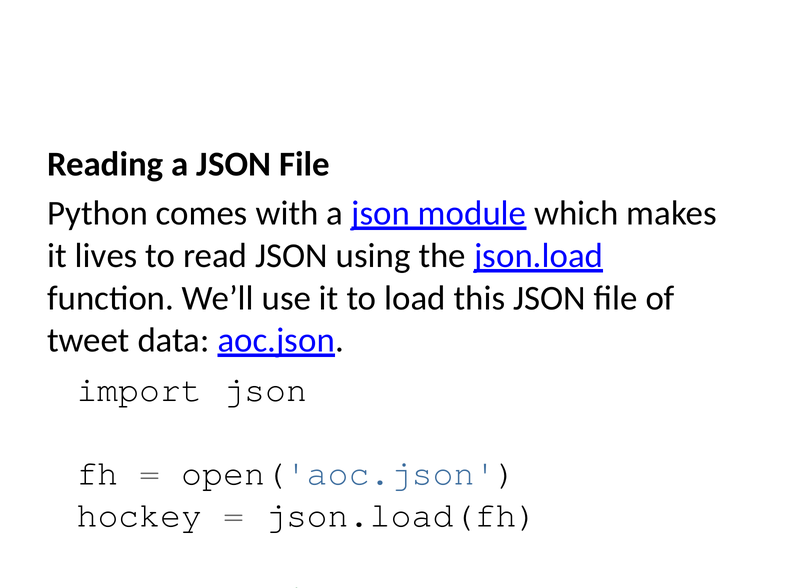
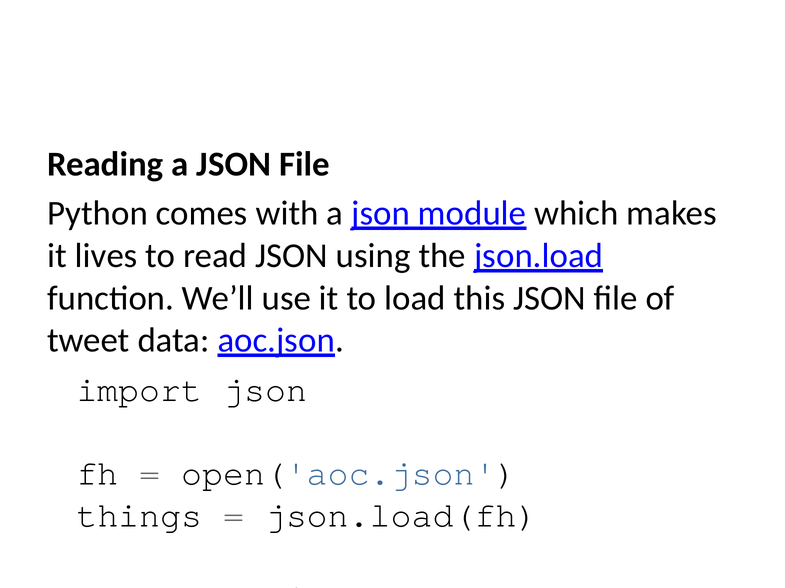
hockey: hockey -> things
